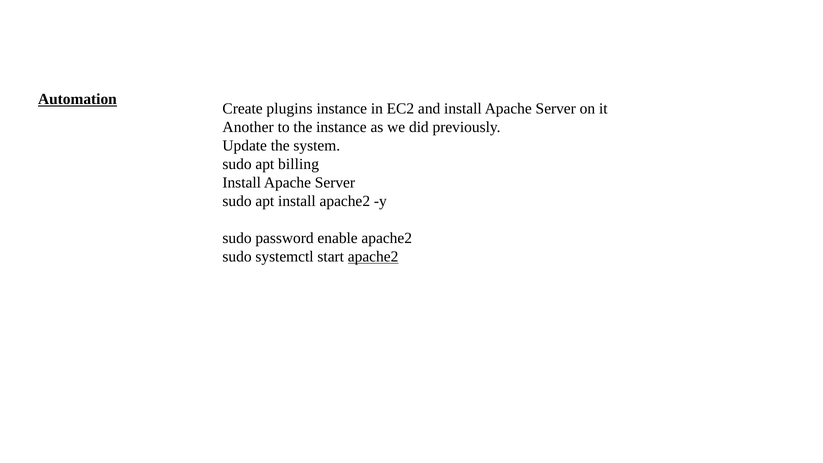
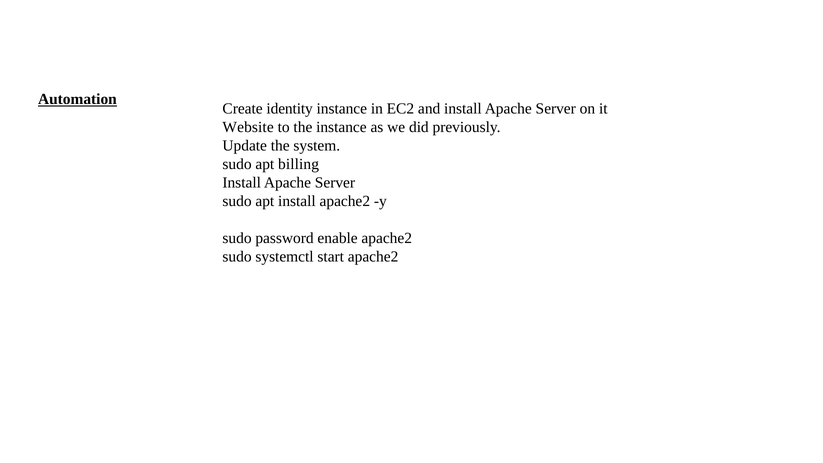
plugins: plugins -> identity
Another: Another -> Website
apache2 at (373, 257) underline: present -> none
